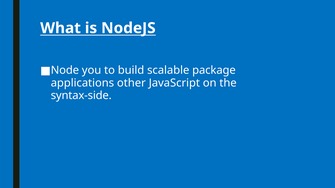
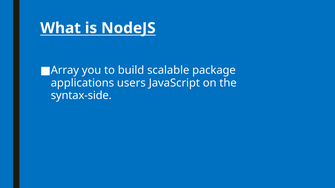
Node: Node -> Array
other: other -> users
